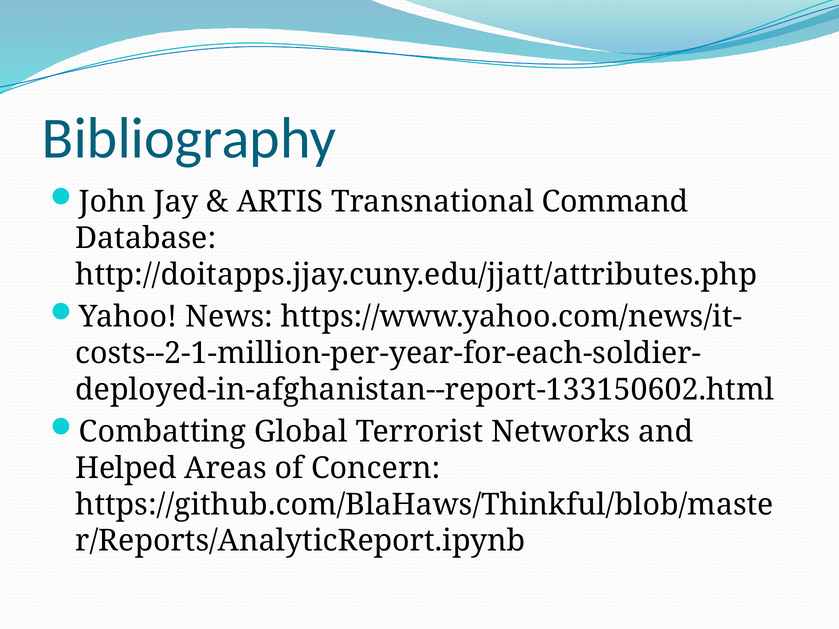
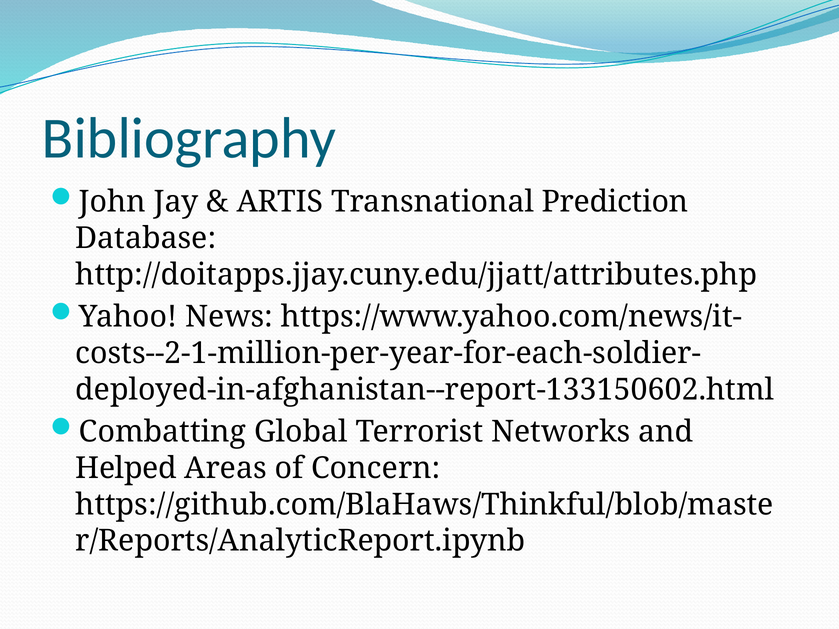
Command: Command -> Prediction
